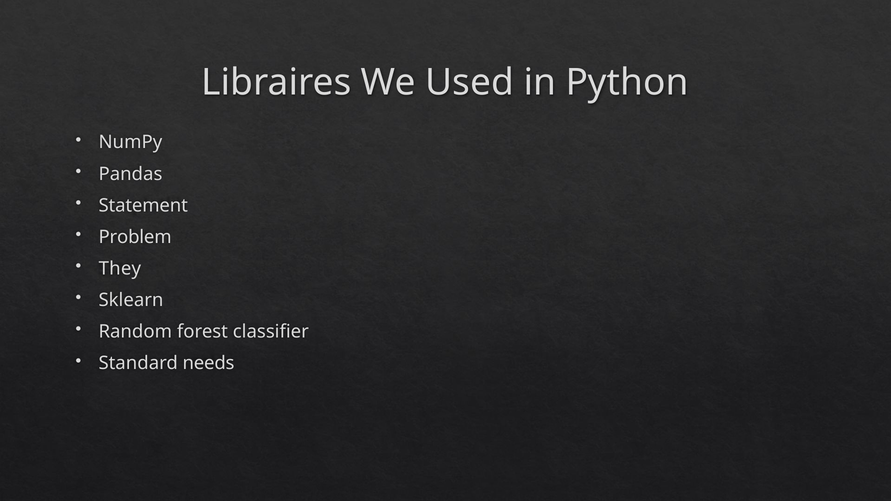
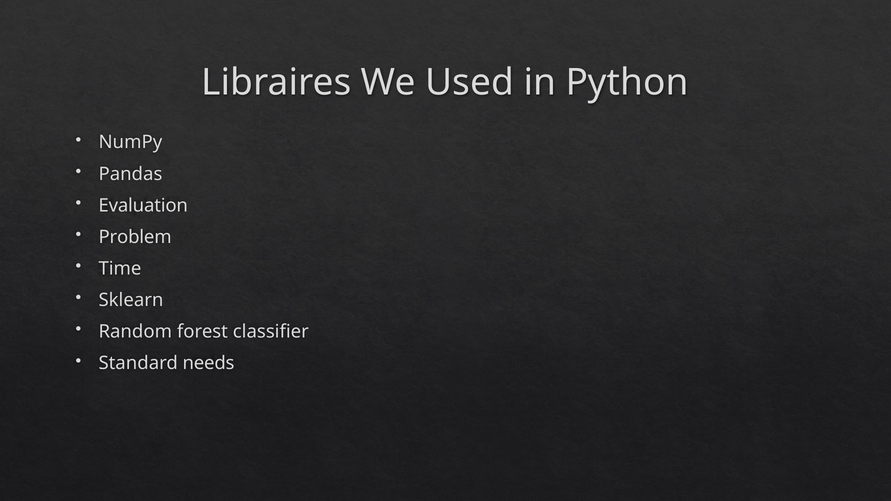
Statement: Statement -> Evaluation
They: They -> Time
